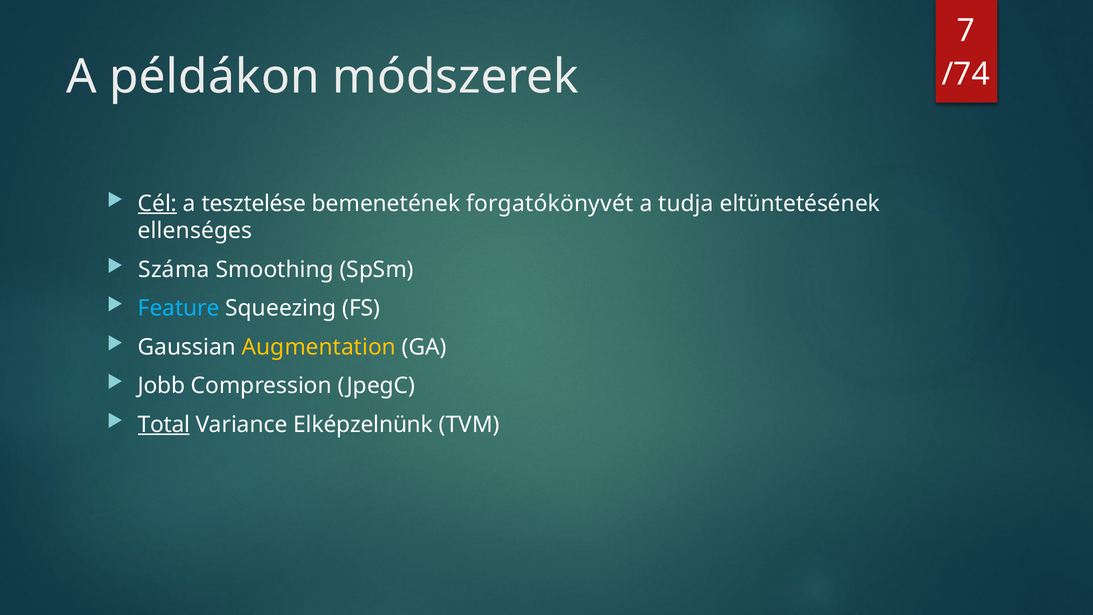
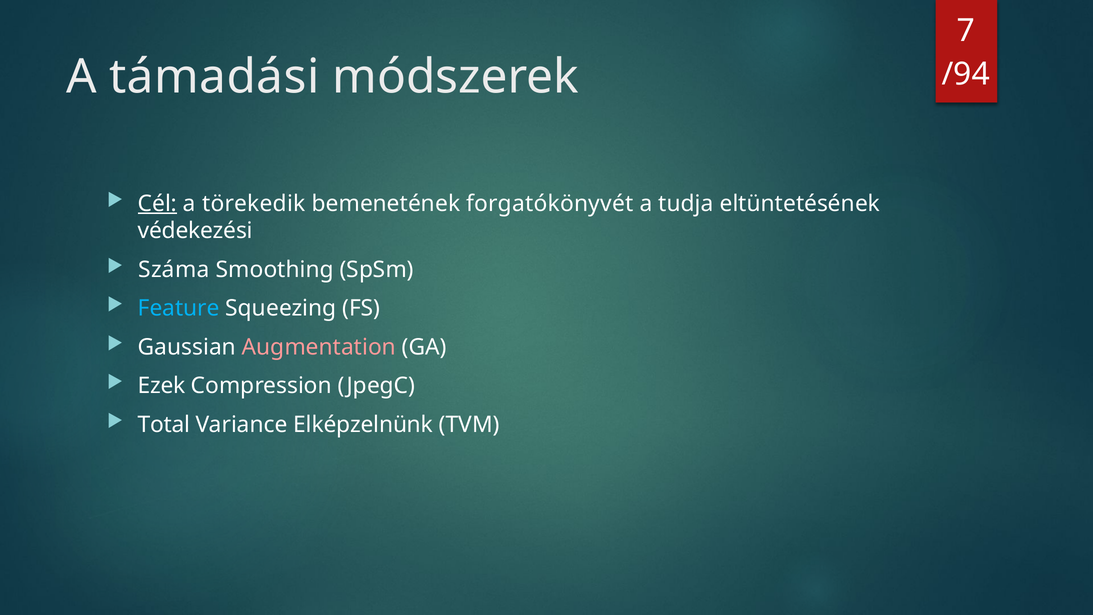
példákon: példákon -> támadási
/74: /74 -> /94
tesztelése: tesztelése -> törekedik
ellenséges: ellenséges -> védekezési
Augmentation colour: yellow -> pink
Jobb: Jobb -> Ezek
Total underline: present -> none
